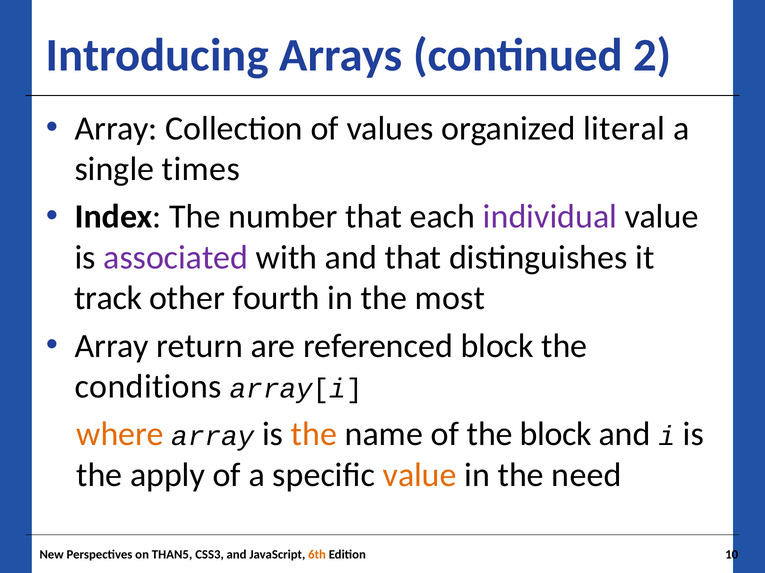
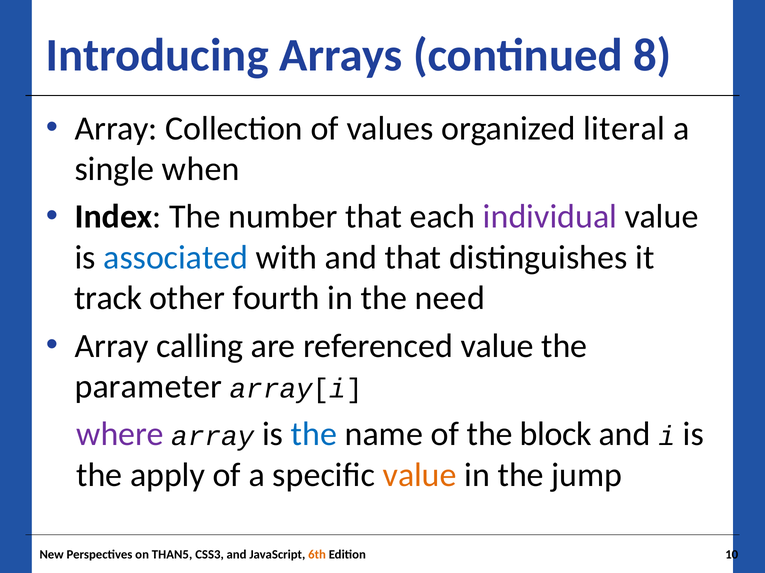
2: 2 -> 8
times: times -> when
associated colour: purple -> blue
most: most -> need
return: return -> calling
referenced block: block -> value
conditions: conditions -> parameter
where colour: orange -> purple
the at (314, 435) colour: orange -> blue
need: need -> jump
